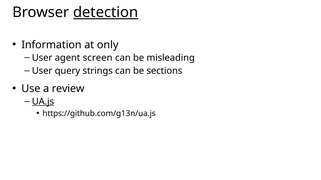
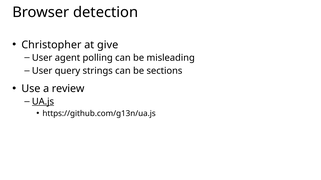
detection underline: present -> none
Information: Information -> Christopher
only: only -> give
screen: screen -> polling
